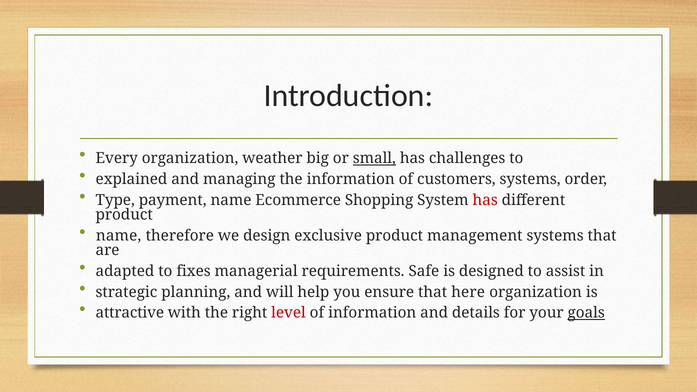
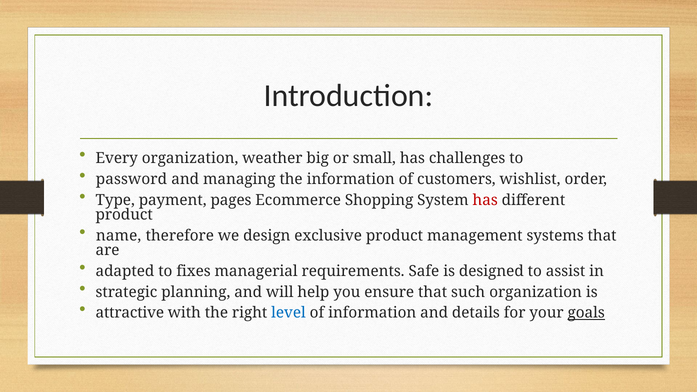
small underline: present -> none
explained: explained -> password
customers systems: systems -> wishlist
payment name: name -> pages
here: here -> such
level colour: red -> blue
